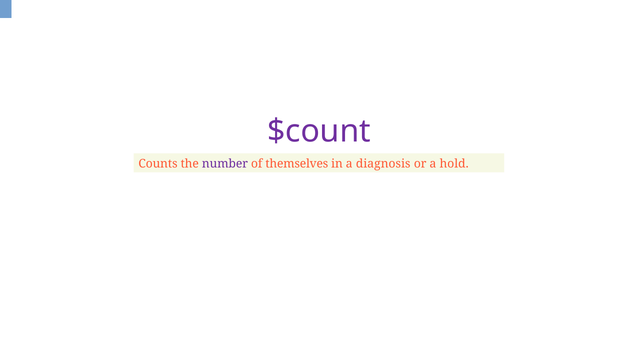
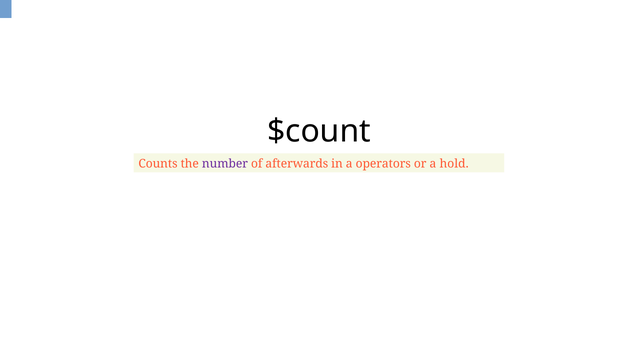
$count colour: purple -> black
themselves: themselves -> afterwards
diagnosis: diagnosis -> operators
